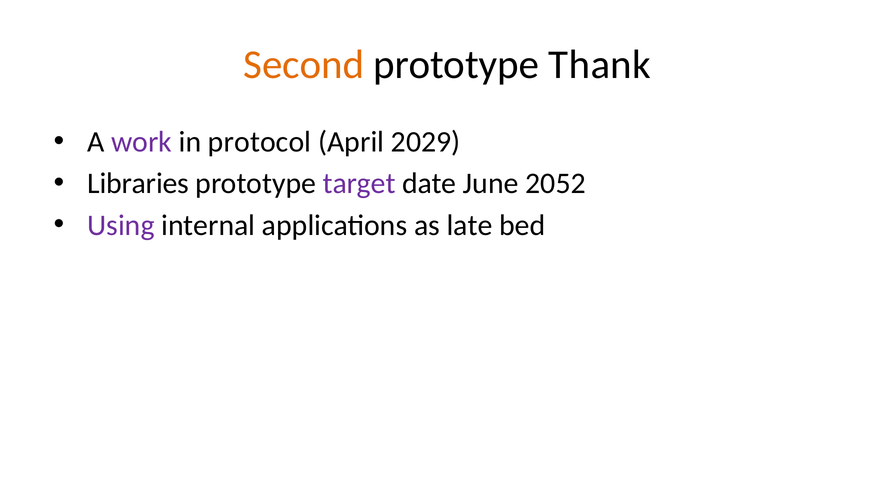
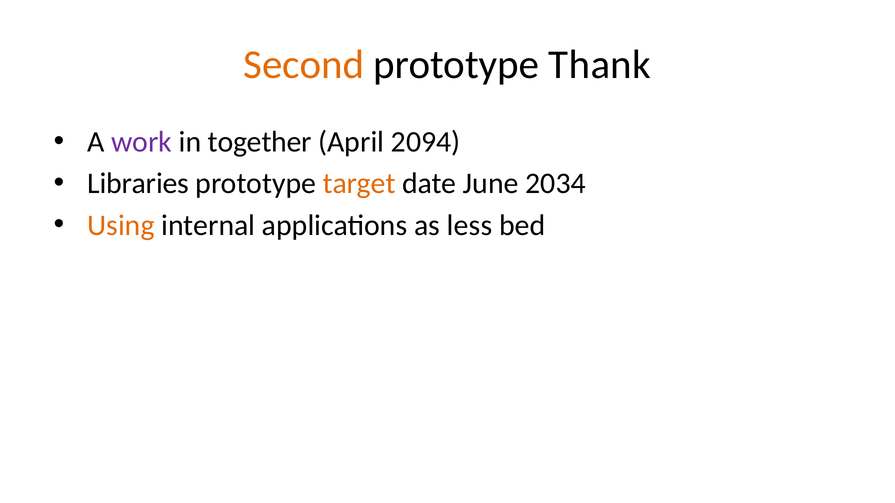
protocol: protocol -> together
2029: 2029 -> 2094
target colour: purple -> orange
2052: 2052 -> 2034
Using colour: purple -> orange
late: late -> less
